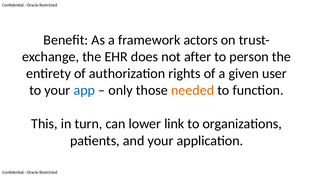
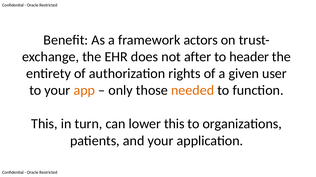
person: person -> header
app colour: blue -> orange
lower link: link -> this
